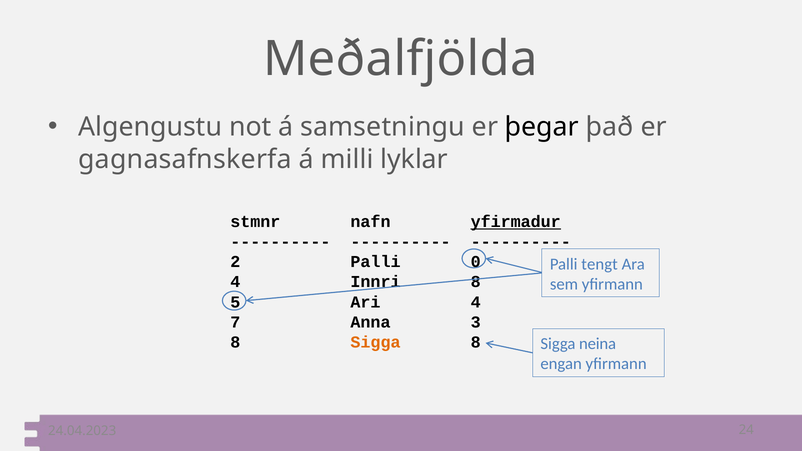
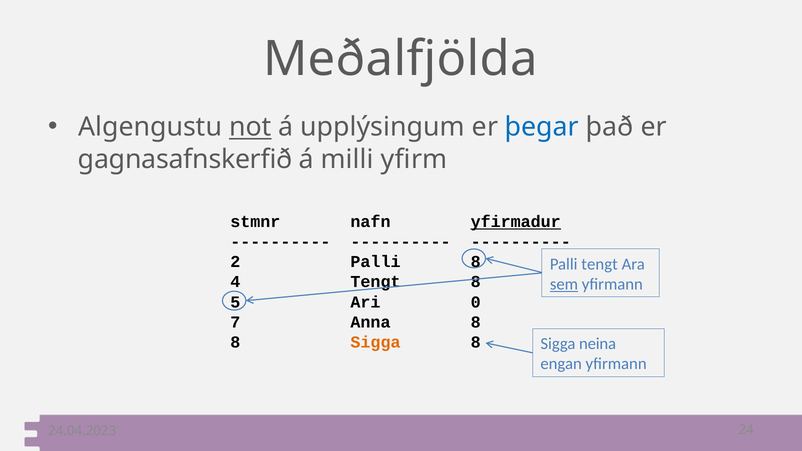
not underline: none -> present
samsetningu: samsetningu -> upplýsingum
þegar colour: black -> blue
gagnasafnskerfa: gagnasafnskerfa -> gagnasafnskerfið
lyklar: lyklar -> yfirm
Palli 0: 0 -> 8
4 Innri: Innri -> Tengt
sem underline: none -> present
Ari 4: 4 -> 0
Anna 3: 3 -> 8
